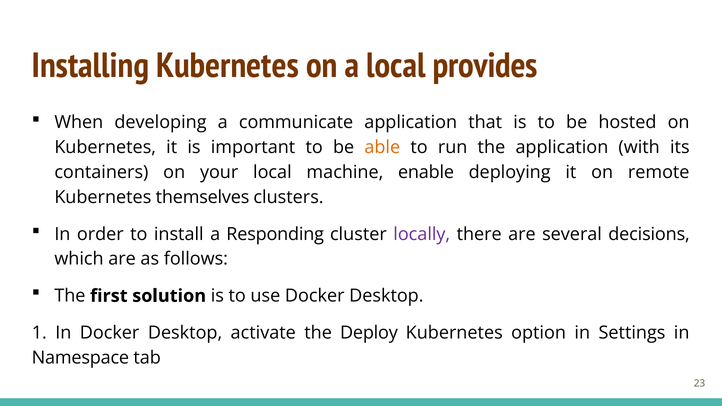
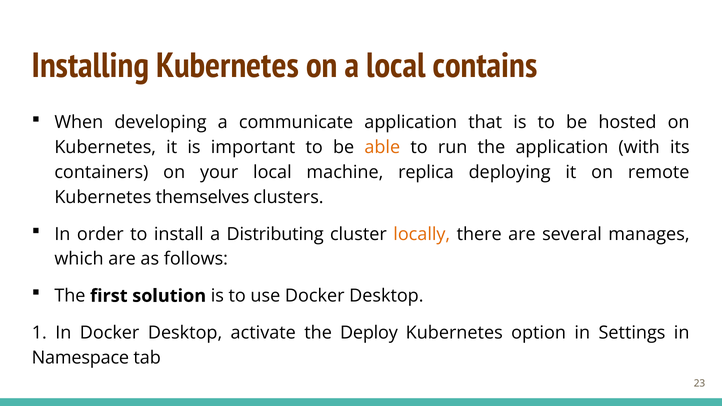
provides: provides -> contains
enable: enable -> replica
Responding: Responding -> Distributing
locally colour: purple -> orange
decisions: decisions -> manages
